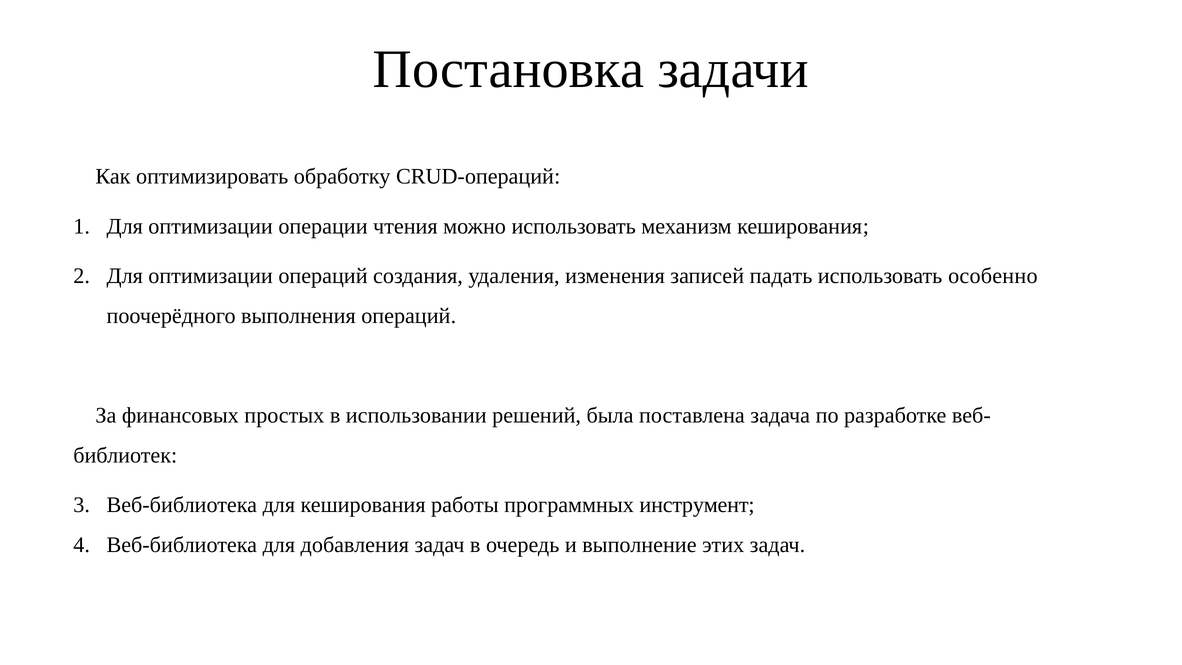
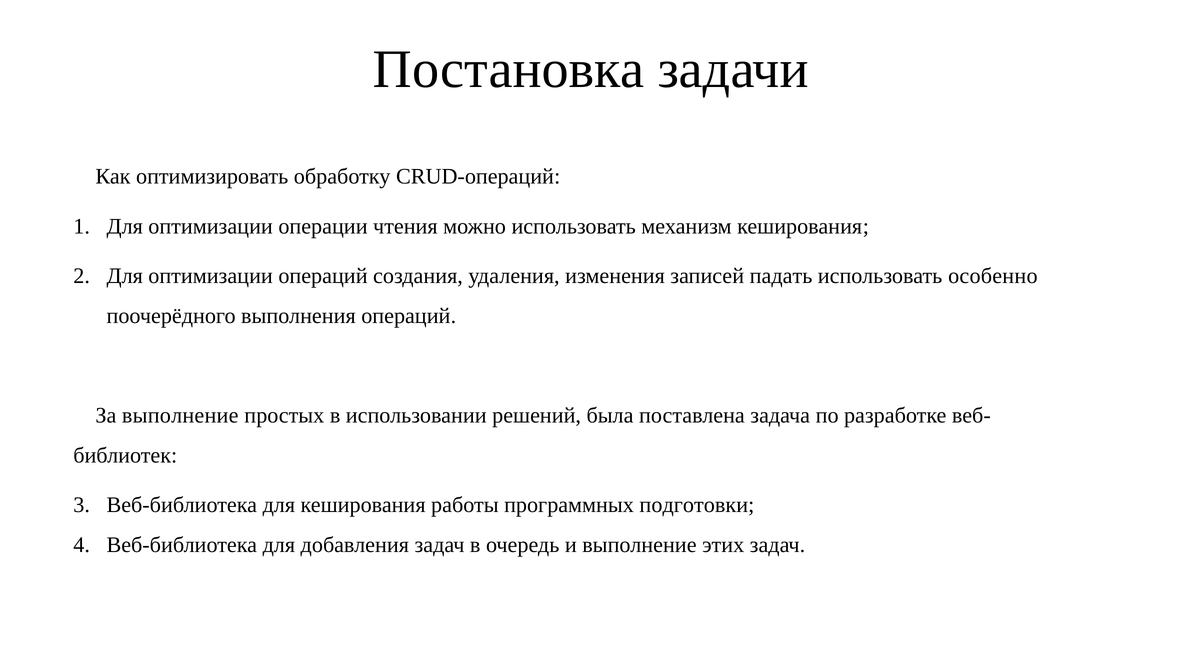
За финансовых: финансовых -> выполнение
инструмент: инструмент -> подготовки
